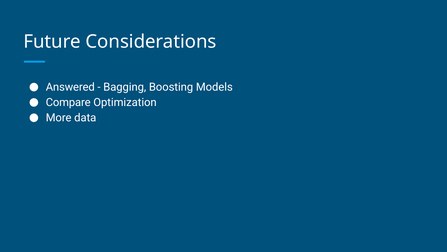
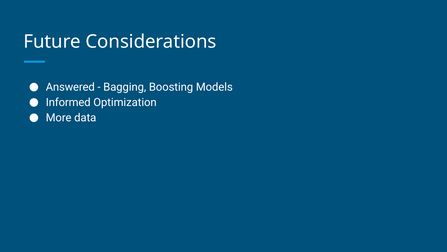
Compare: Compare -> Informed
